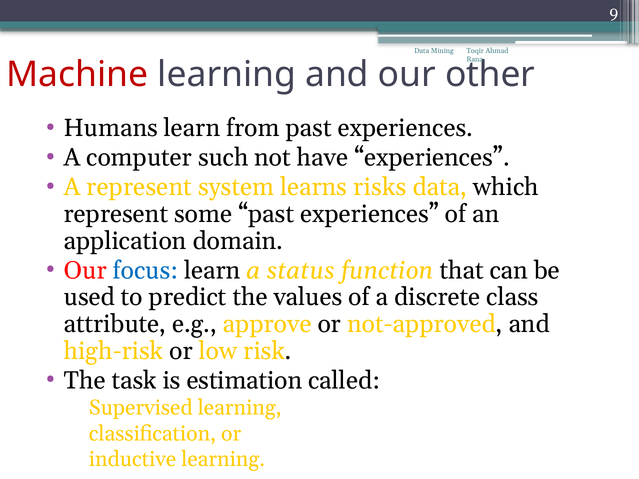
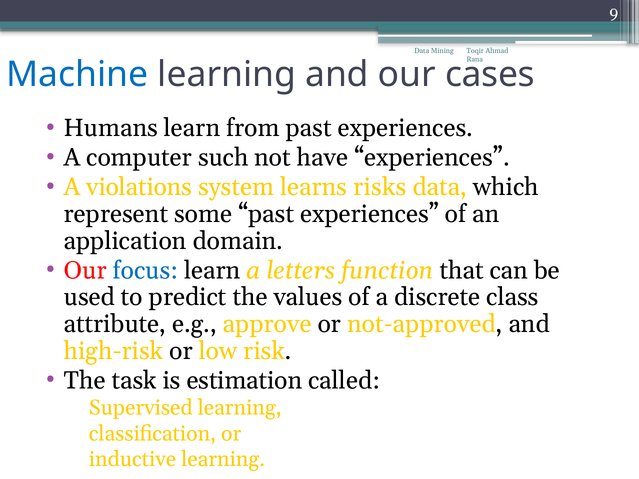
Machine colour: red -> blue
other: other -> cases
A represent: represent -> violations
status: status -> letters
